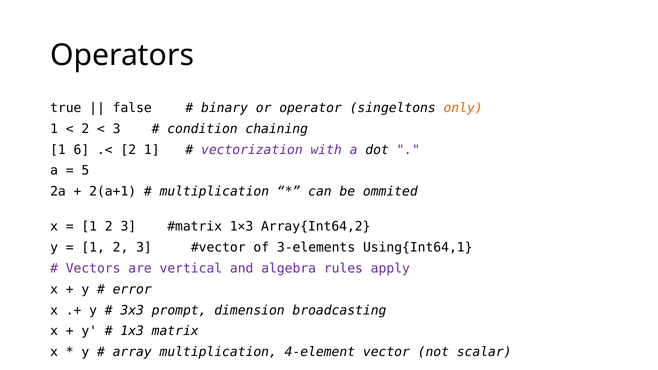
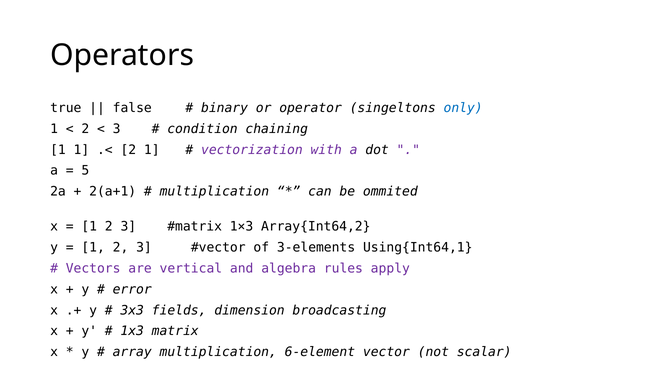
only colour: orange -> blue
1 6: 6 -> 1
prompt: prompt -> fields
4-element: 4-element -> 6-element
